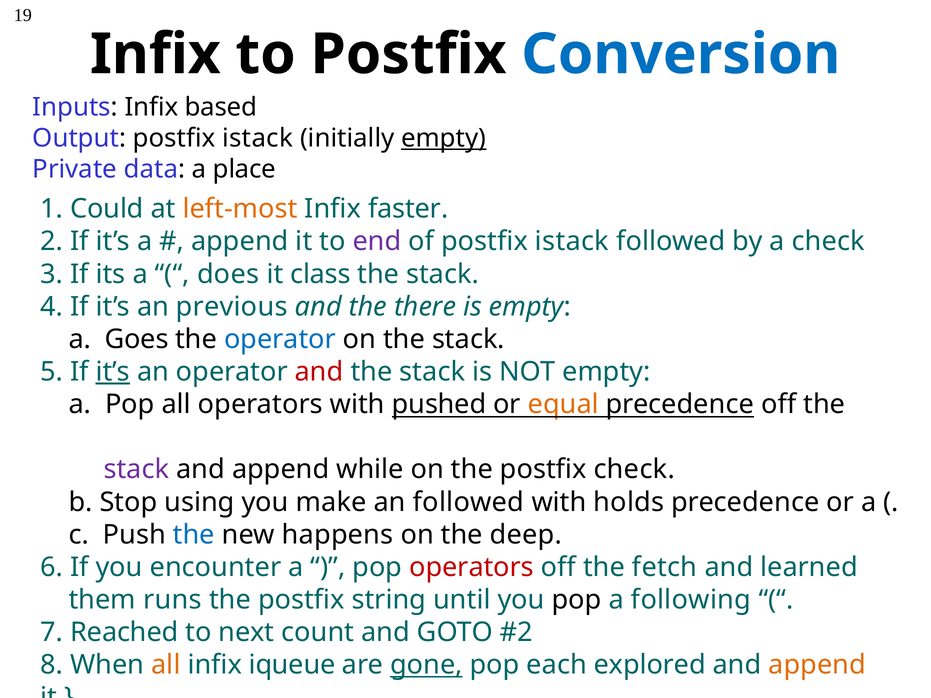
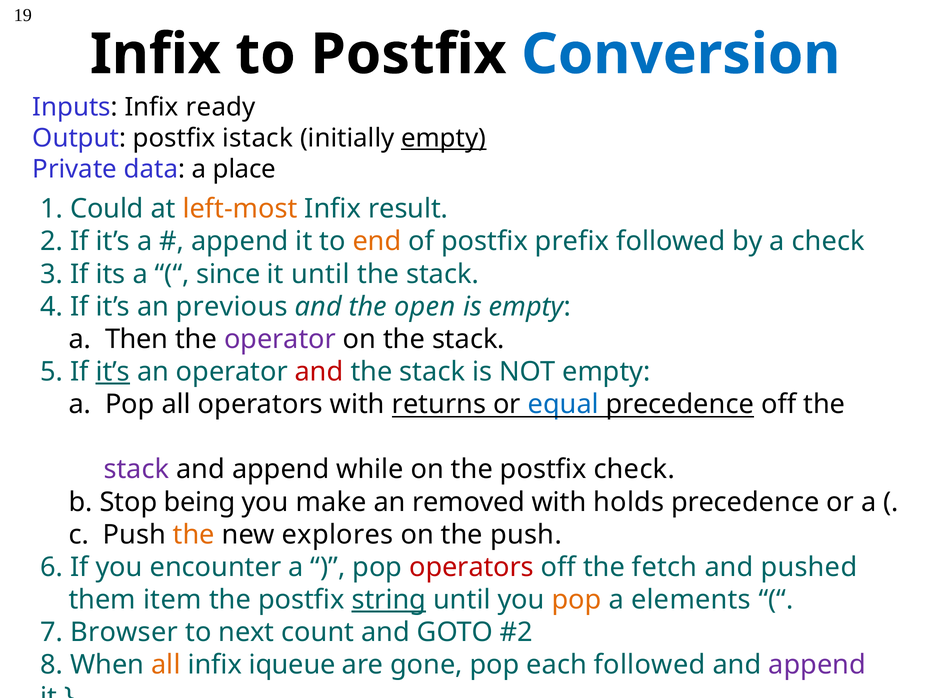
based: based -> ready
faster: faster -> result
end colour: purple -> orange
of postfix istack: istack -> prefix
does: does -> since
it class: class -> until
there: there -> open
Goes: Goes -> Then
operator at (280, 339) colour: blue -> purple
pushed: pushed -> returns
equal colour: orange -> blue
using: using -> being
an followed: followed -> removed
the at (194, 535) colour: blue -> orange
happens: happens -> explores
the deep: deep -> push
learned: learned -> pushed
runs: runs -> item
string at (389, 600) underline: none -> present
pop at (577, 600) colour: black -> orange
following: following -> elements
Reached: Reached -> Browser
gone underline: present -> none
each explored: explored -> followed
append at (817, 665) colour: orange -> purple
